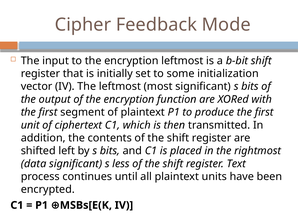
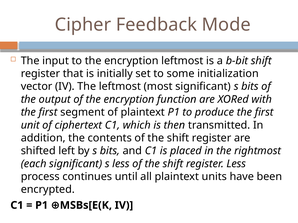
data: data -> each
register Text: Text -> Less
